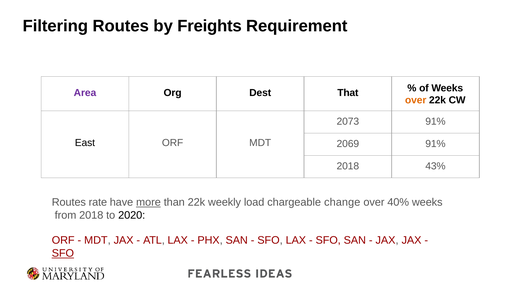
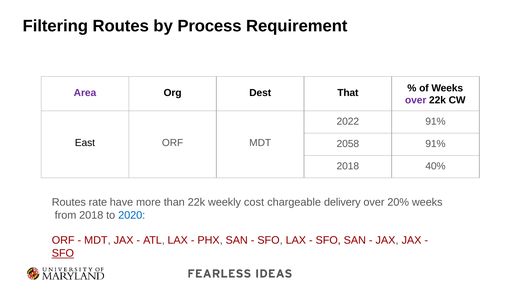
Freights: Freights -> Process
over at (416, 100) colour: orange -> purple
2073: 2073 -> 2022
2069: 2069 -> 2058
43%: 43% -> 40%
more underline: present -> none
load: load -> cost
change: change -> delivery
40%: 40% -> 20%
2020 colour: black -> blue
